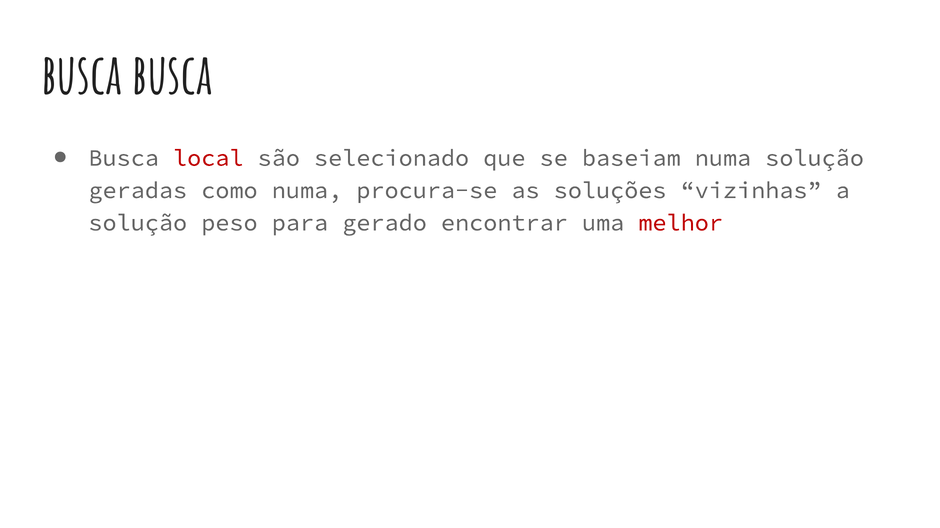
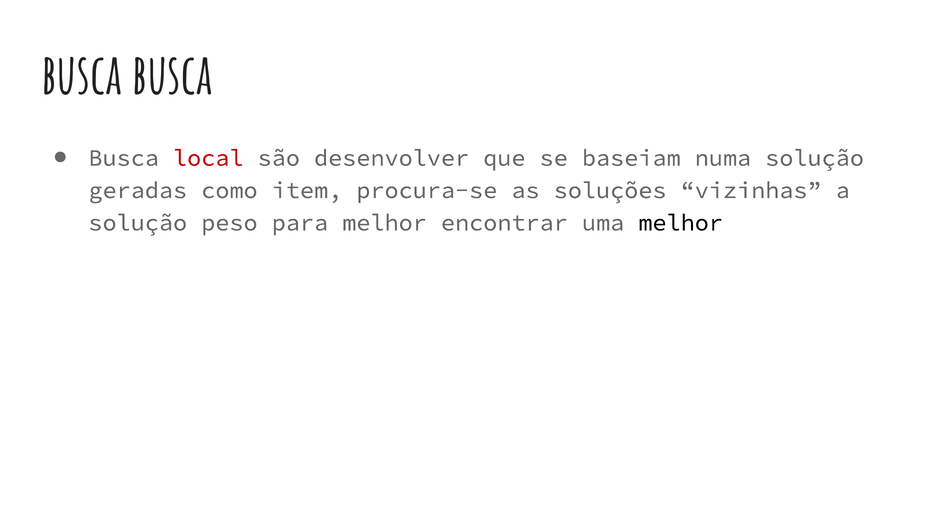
selecionado: selecionado -> desenvolver
como numa: numa -> item
para gerado: gerado -> melhor
melhor at (681, 223) colour: red -> black
